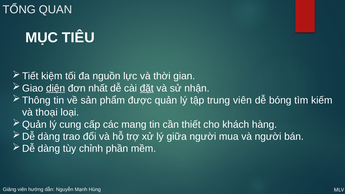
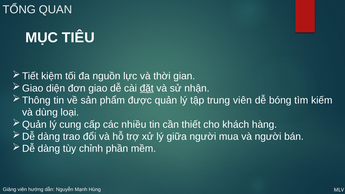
diện underline: present -> none
nhất: nhất -> giao
thoại: thoại -> dùng
mang: mang -> nhiều
